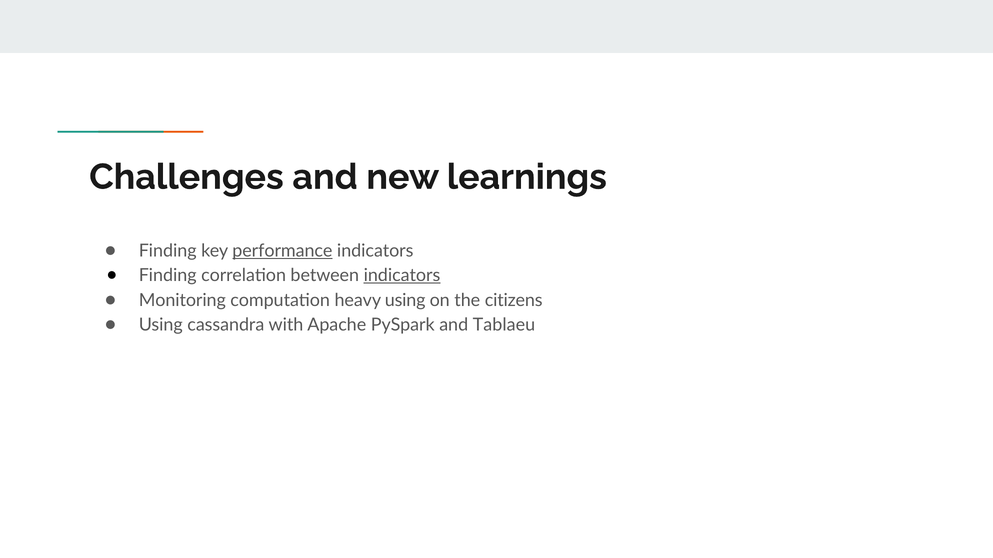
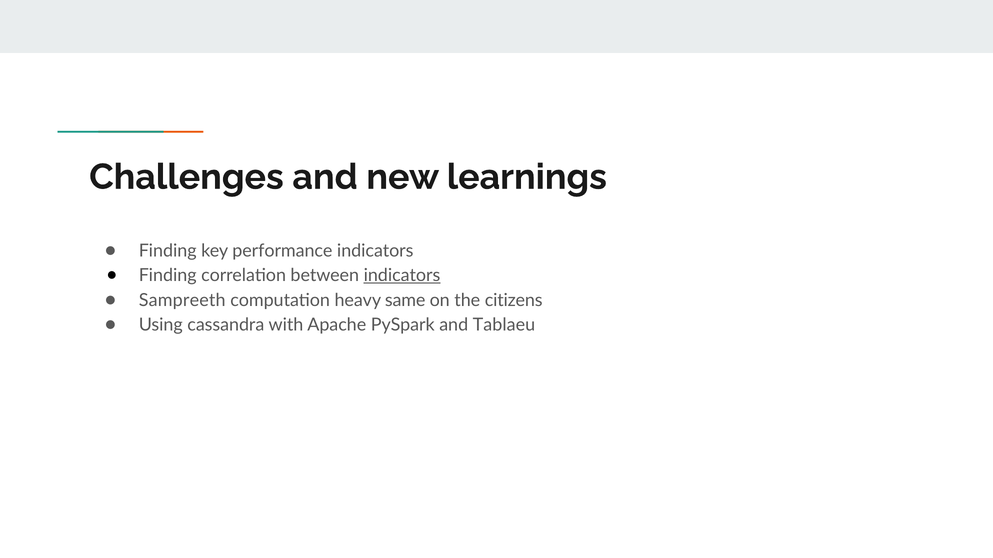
performance underline: present -> none
Monitoring: Monitoring -> Sampreeth
heavy using: using -> same
